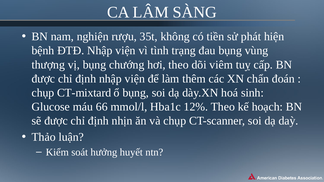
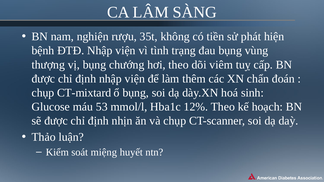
66: 66 -> 53
hưởng: hưởng -> miệng
